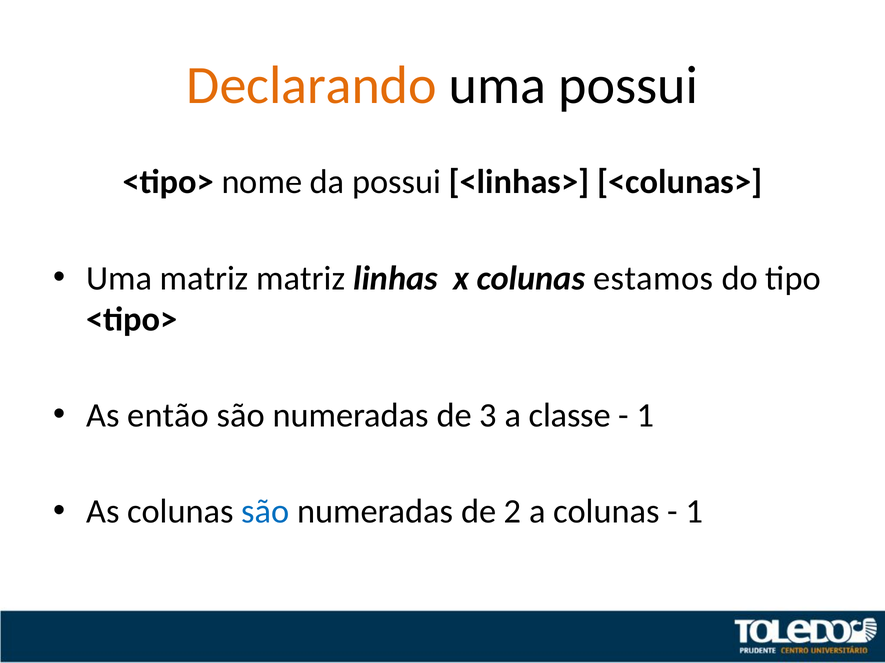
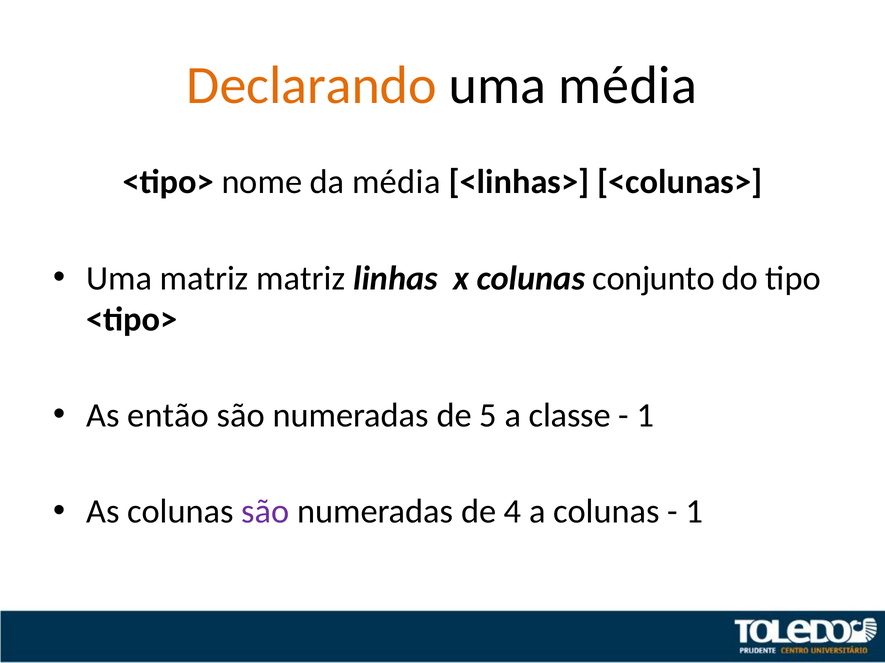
uma possui: possui -> média
da possui: possui -> média
estamos: estamos -> conjunto
3: 3 -> 5
são at (265, 512) colour: blue -> purple
2: 2 -> 4
